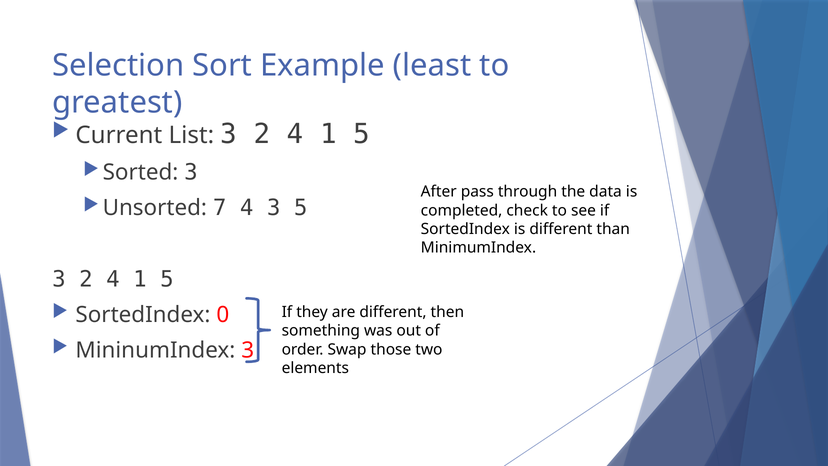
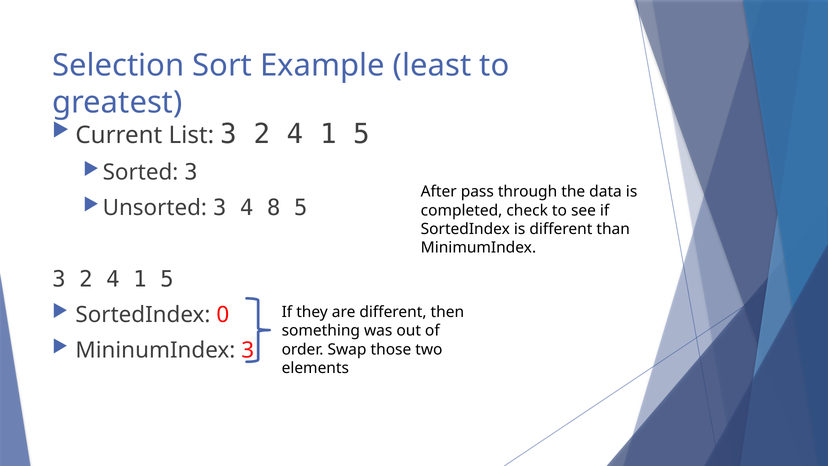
Unsorted 7: 7 -> 3
4 3: 3 -> 8
